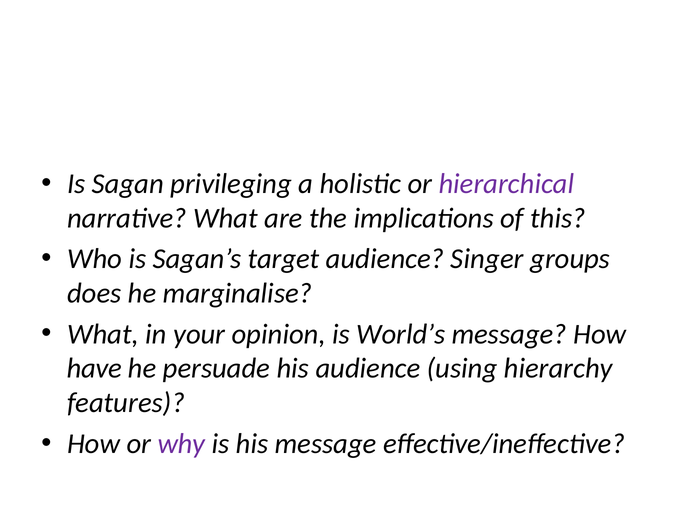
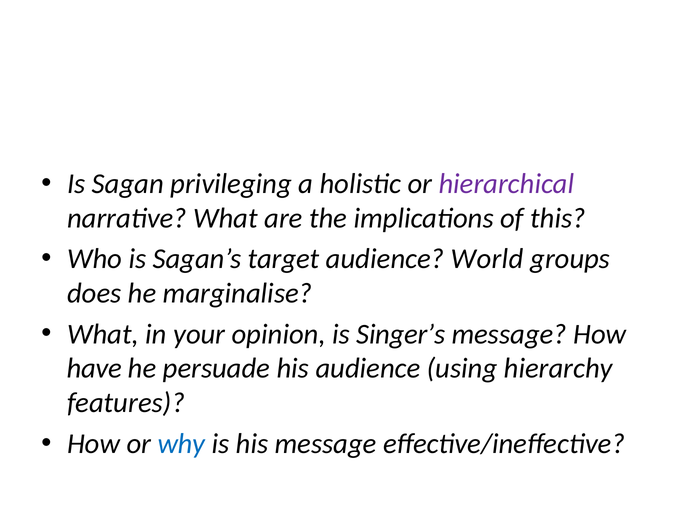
Singer: Singer -> World
World’s: World’s -> Singer’s
why colour: purple -> blue
